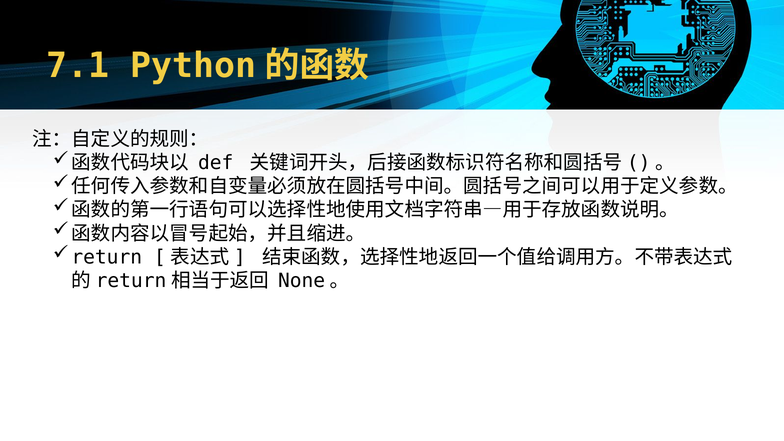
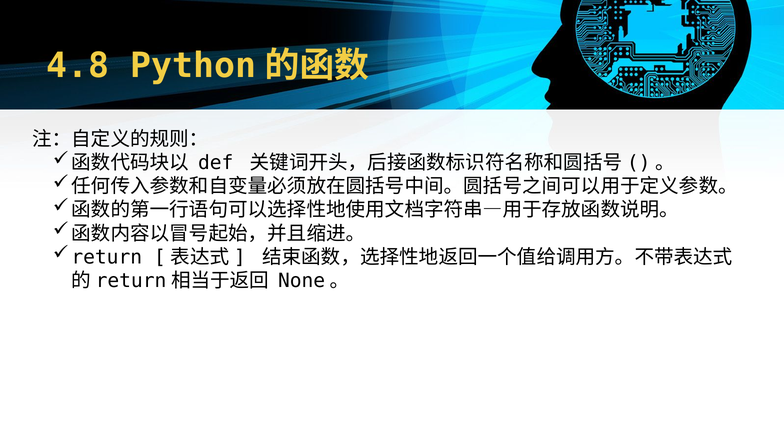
7.1: 7.1 -> 4.8
